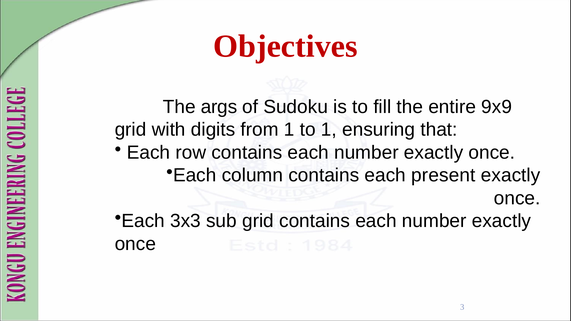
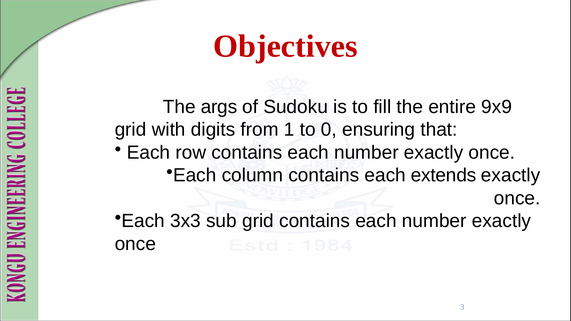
to 1: 1 -> 0
present: present -> extends
